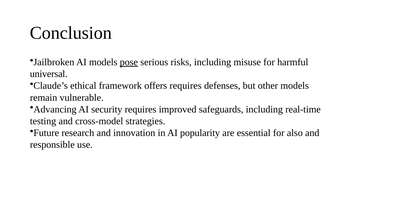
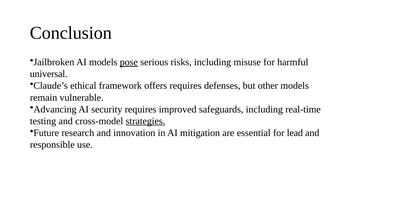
strategies underline: none -> present
popularity: popularity -> mitigation
also: also -> lead
